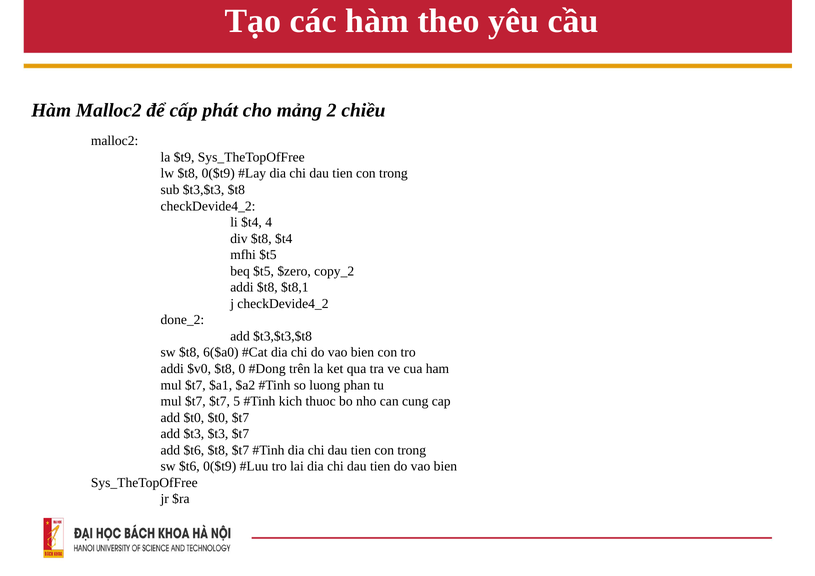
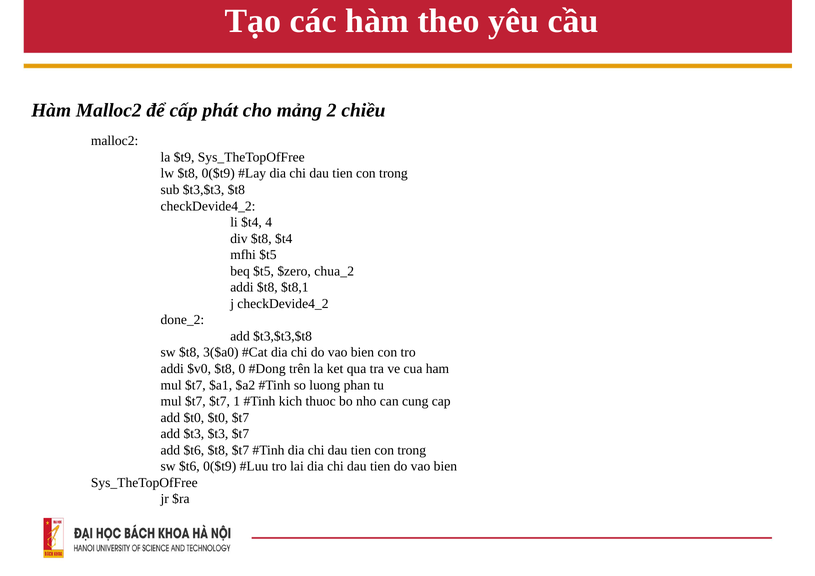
copy_2: copy_2 -> chua_2
6($a0: 6($a0 -> 3($a0
5: 5 -> 1
